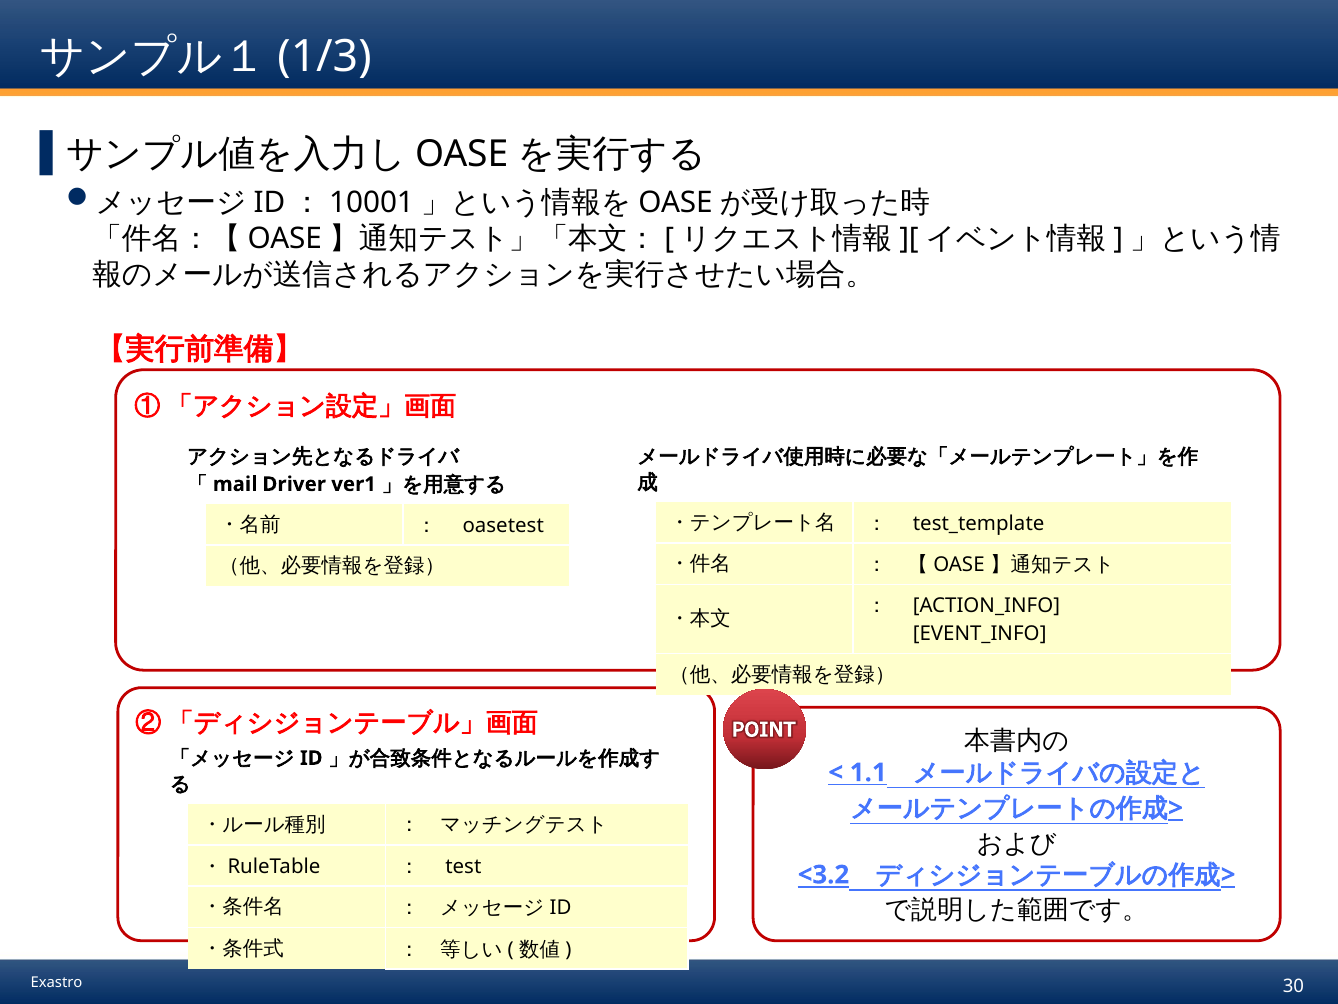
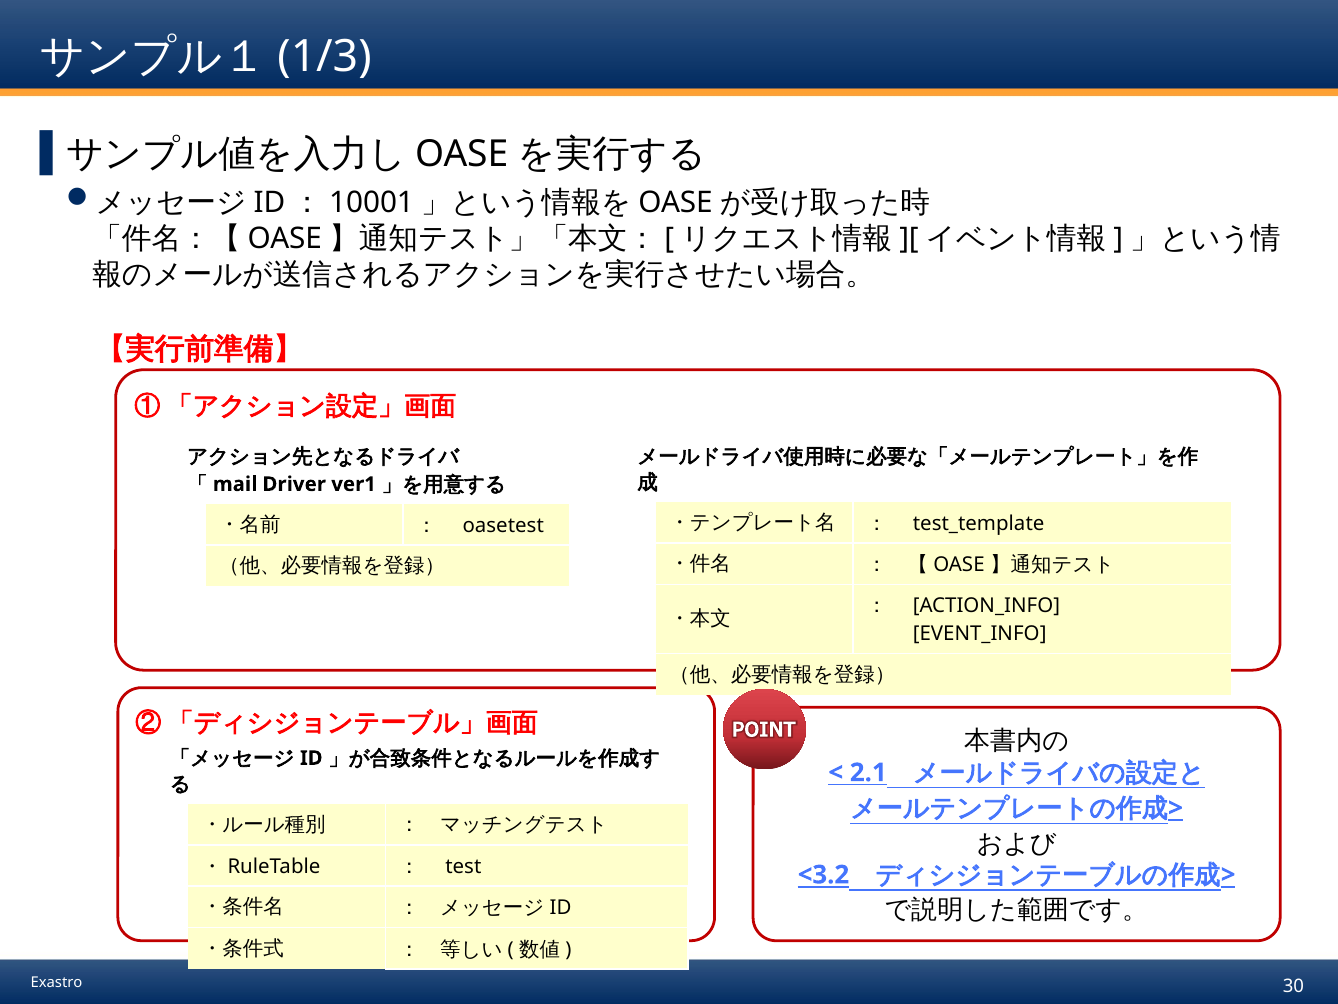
1.1: 1.1 -> 2.1
